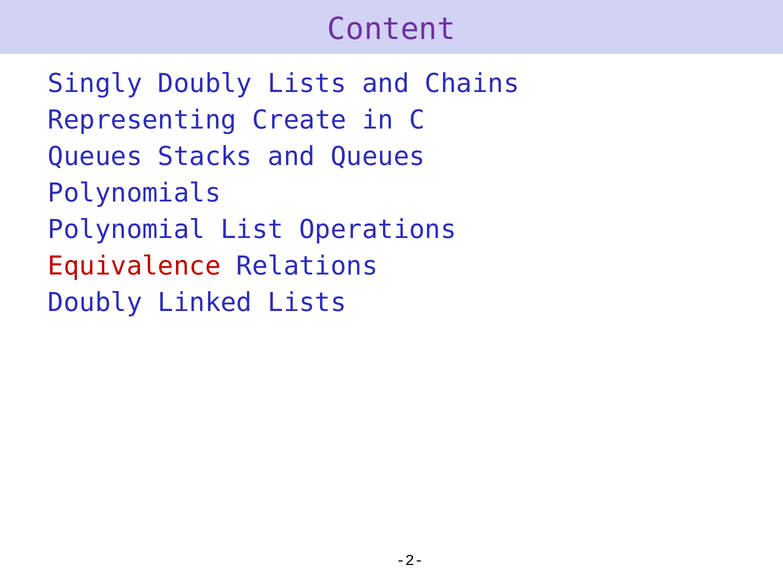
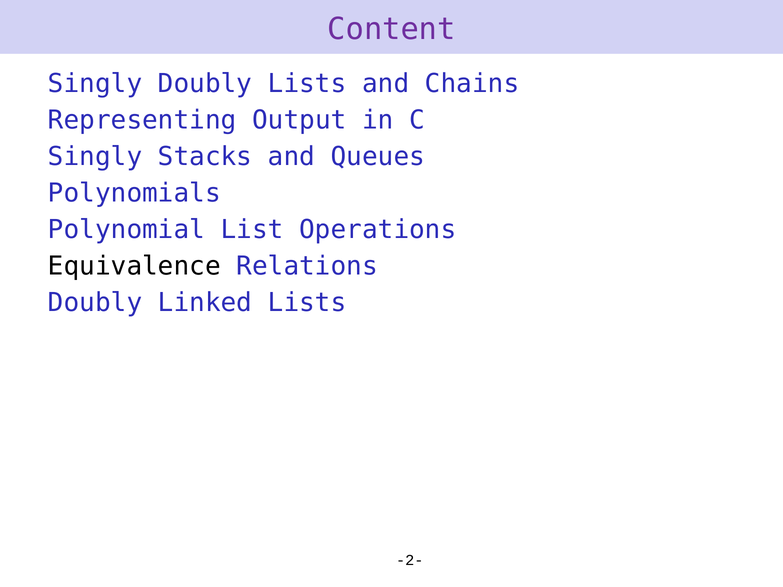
Create: Create -> Output
Queues at (95, 157): Queues -> Singly
Equivalence colour: red -> black
